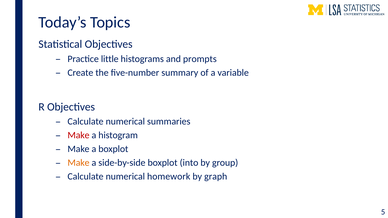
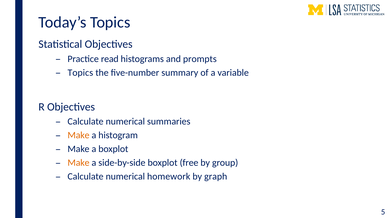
little: little -> read
Create at (80, 73): Create -> Topics
Make at (79, 135) colour: red -> orange
into: into -> free
